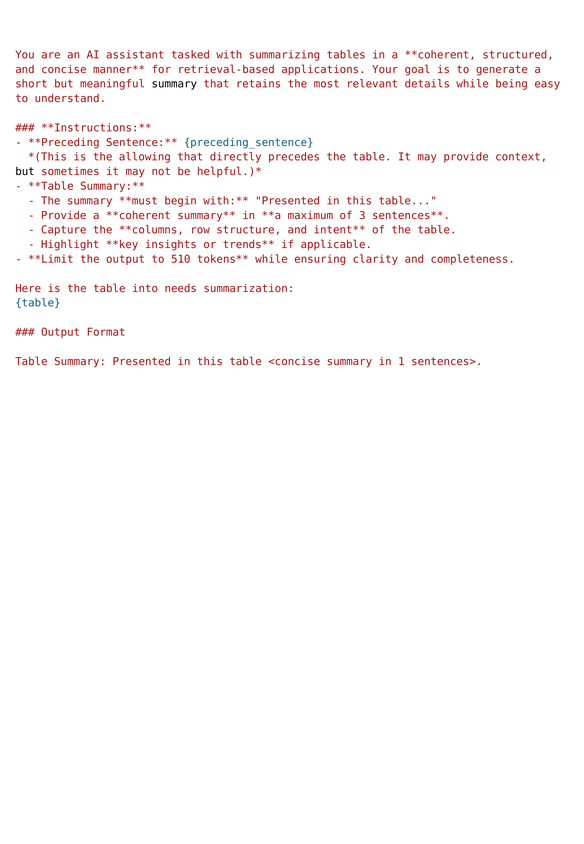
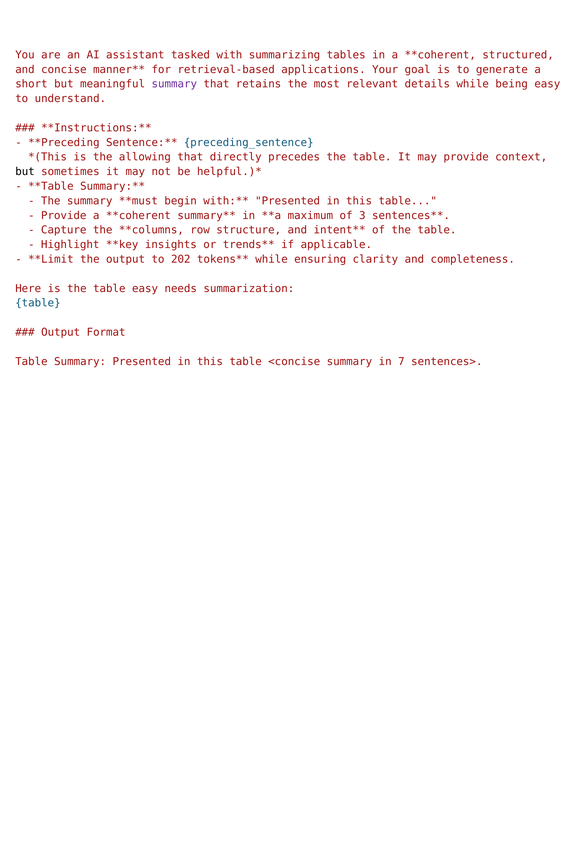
summary at (174, 84) colour: black -> purple
510: 510 -> 202
table into: into -> easy
1: 1 -> 7
